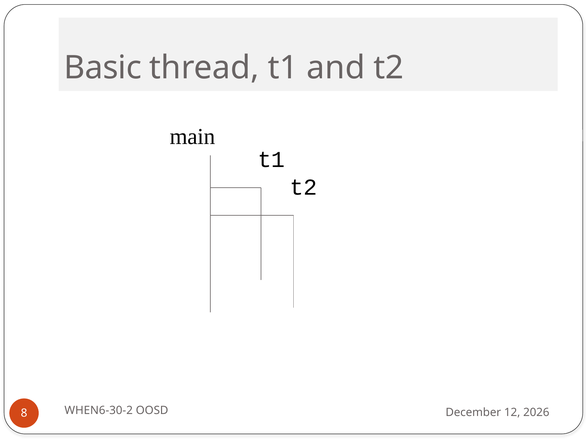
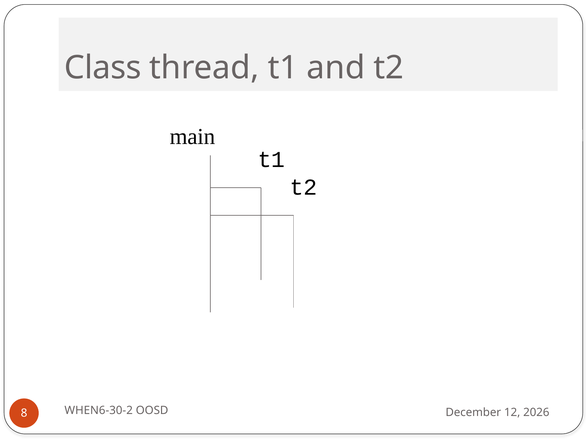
Basic: Basic -> Class
